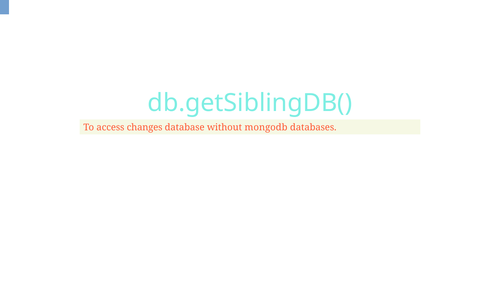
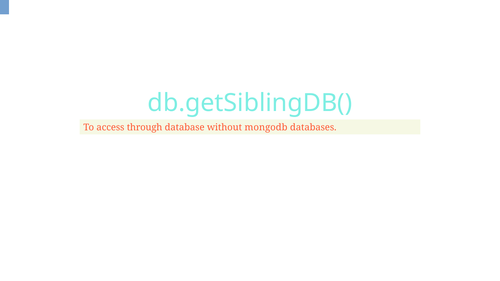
changes: changes -> through
